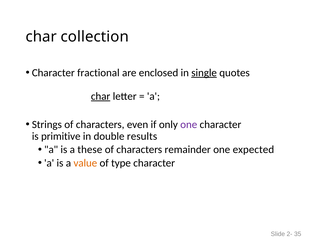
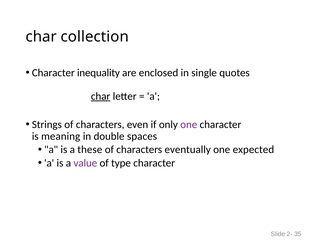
fractional: fractional -> inequality
single underline: present -> none
primitive: primitive -> meaning
results: results -> spaces
remainder: remainder -> eventually
value colour: orange -> purple
